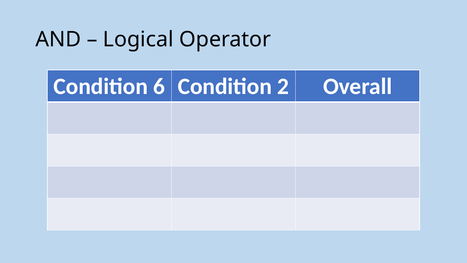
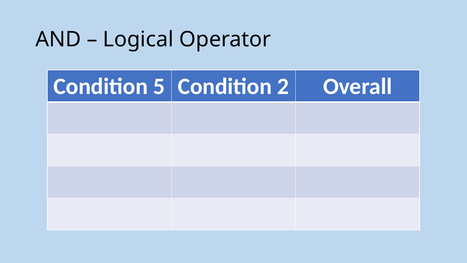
6: 6 -> 5
